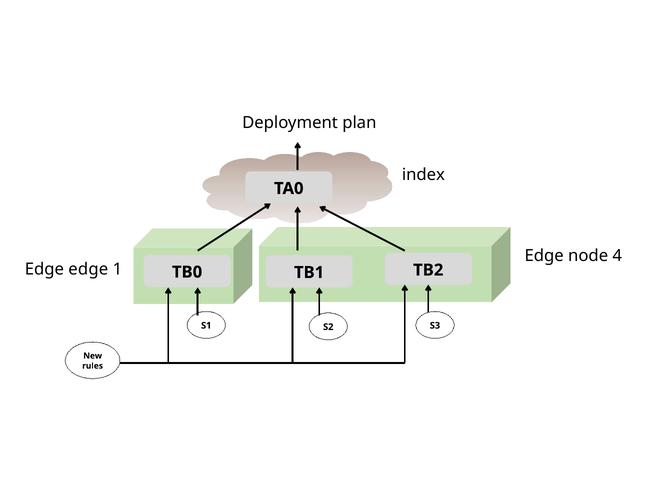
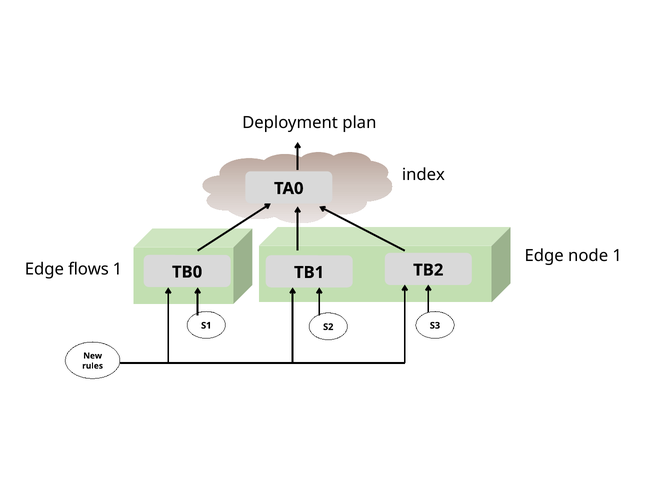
node 4: 4 -> 1
Edge edge: edge -> flows
